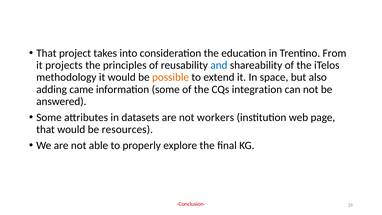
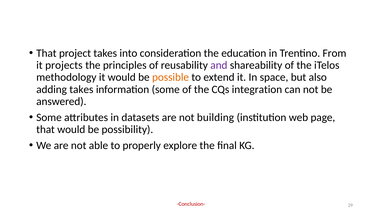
and colour: blue -> purple
adding came: came -> takes
workers: workers -> building
resources: resources -> possibility
